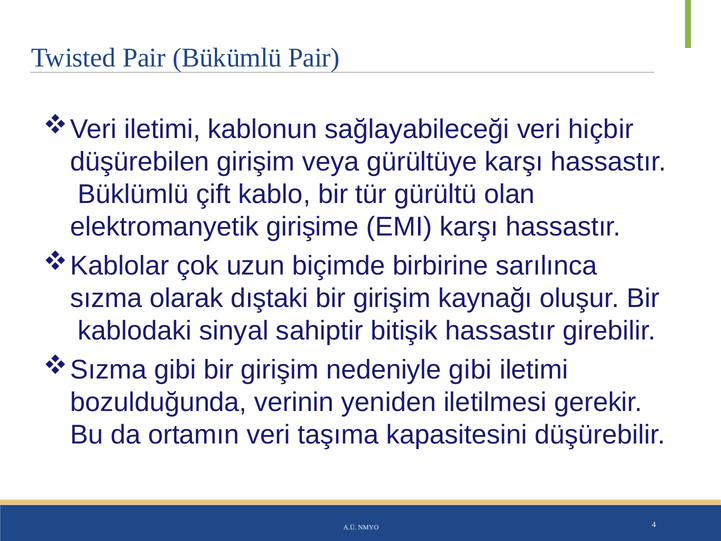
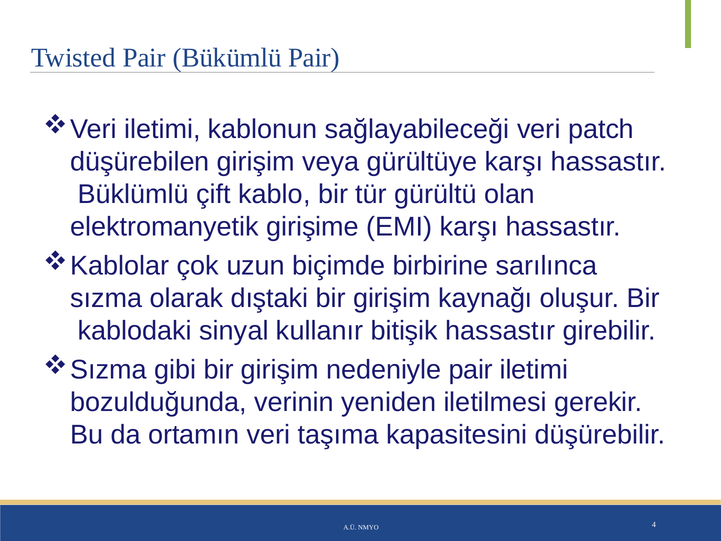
hiçbir: hiçbir -> patch
sahiptir: sahiptir -> kullanır
nedeniyle gibi: gibi -> pair
